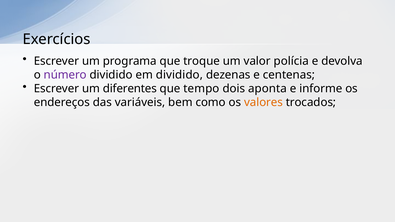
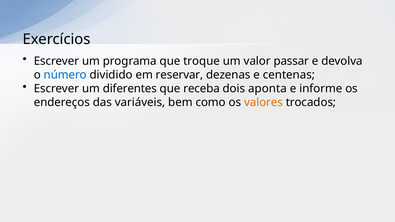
polícia: polícia -> passar
número colour: purple -> blue
em dividido: dividido -> reservar
tempo: tempo -> receba
